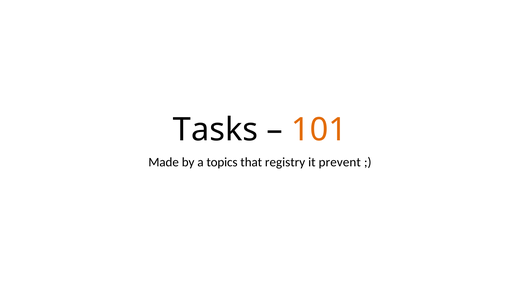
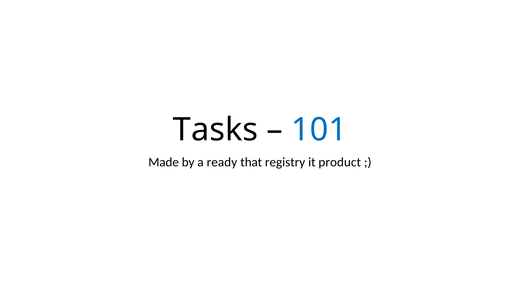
101 colour: orange -> blue
topics: topics -> ready
prevent: prevent -> product
